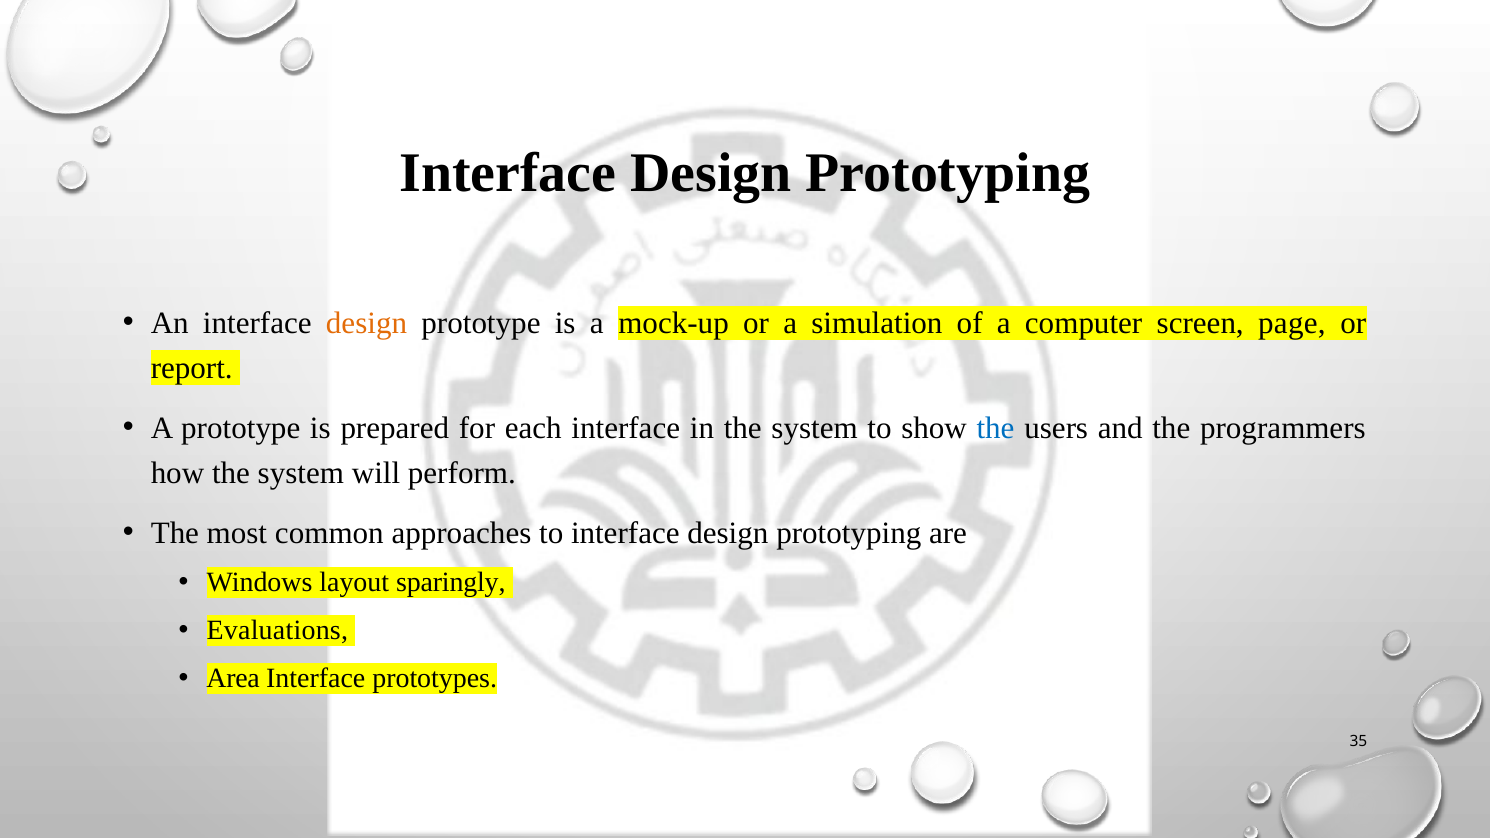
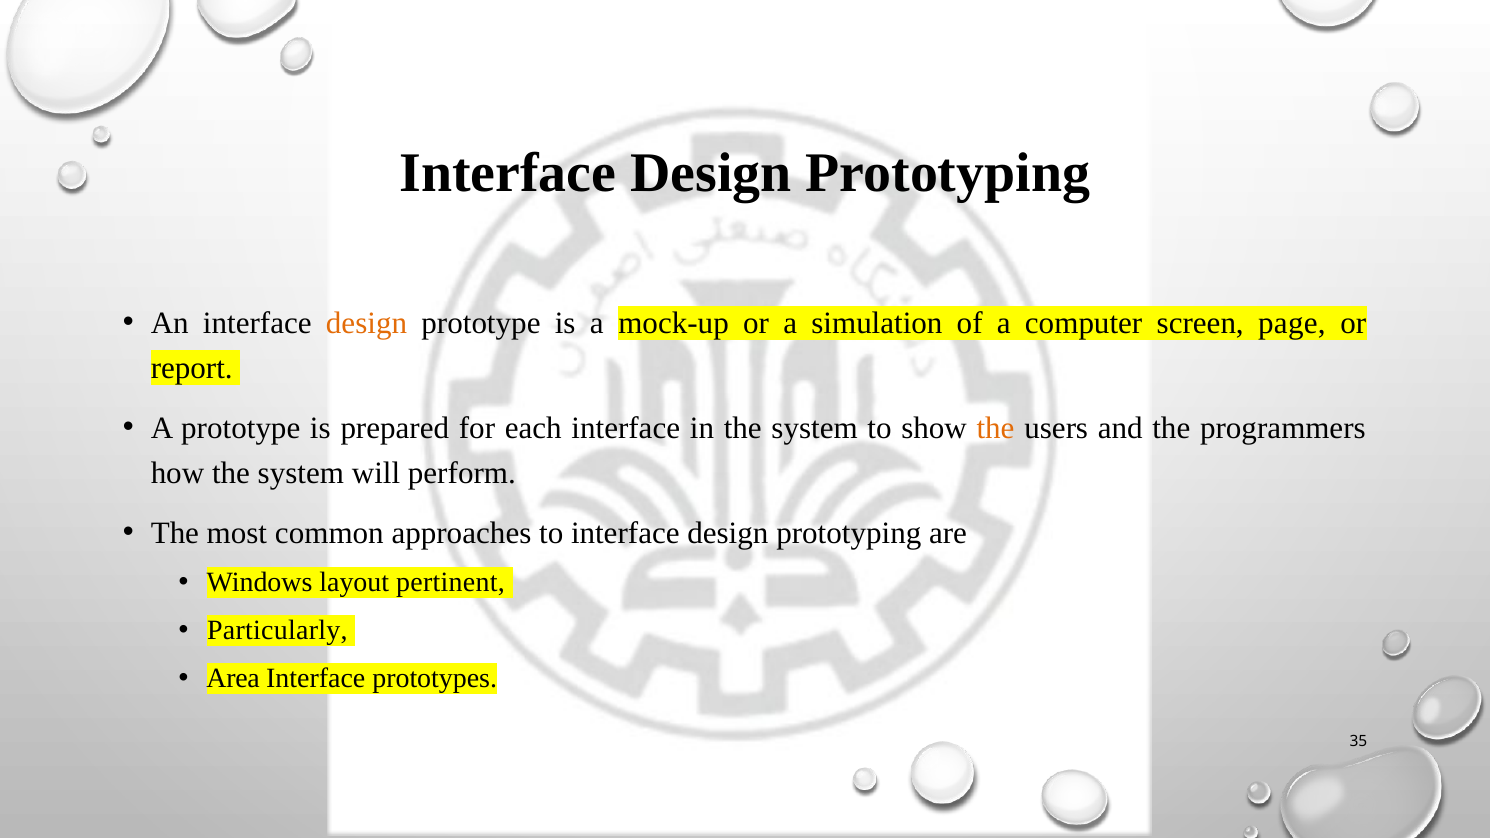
the at (996, 428) colour: blue -> orange
sparingly: sparingly -> pertinent
Evaluations: Evaluations -> Particularly
